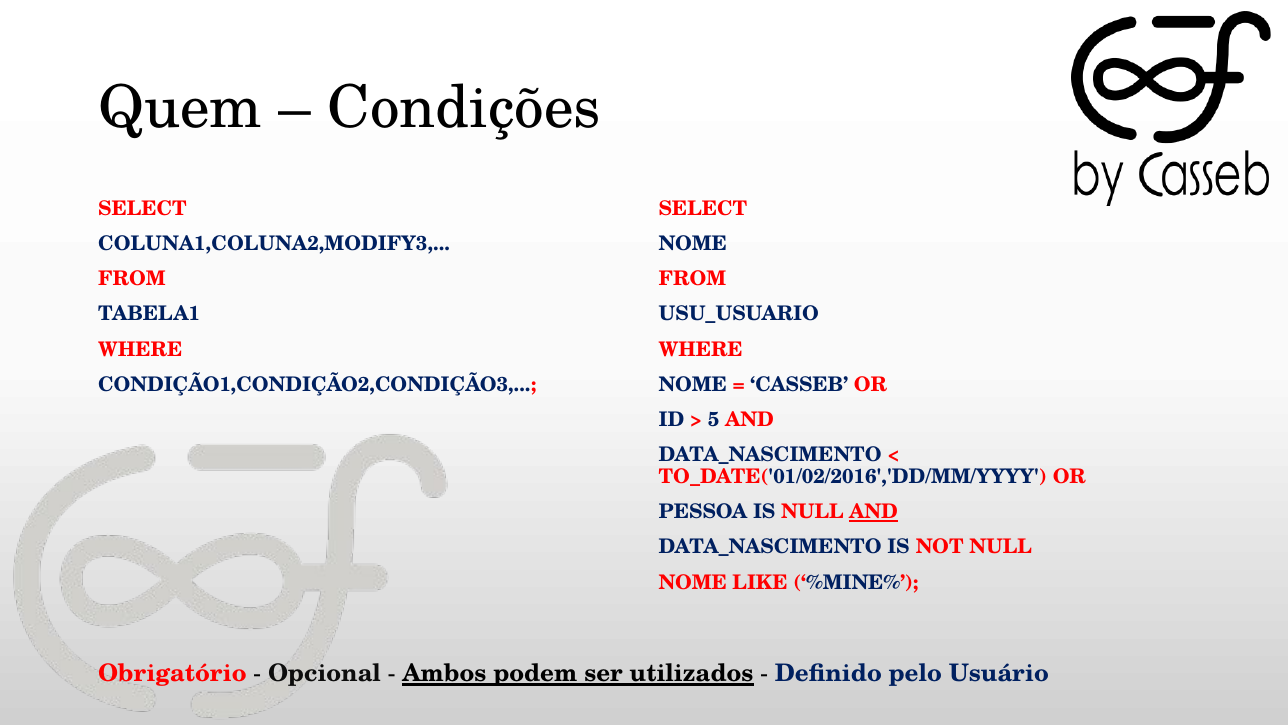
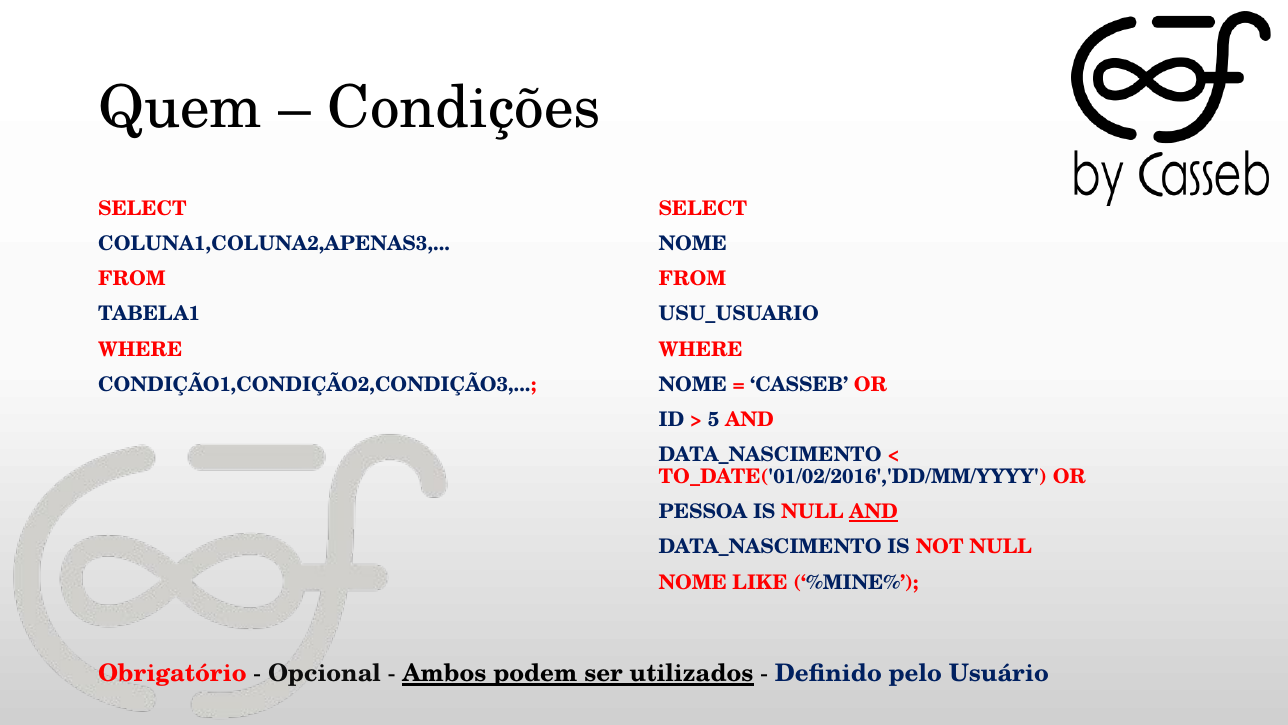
COLUNA1,COLUNA2,MODIFY3: COLUNA1,COLUNA2,MODIFY3 -> COLUNA1,COLUNA2,APENAS3
